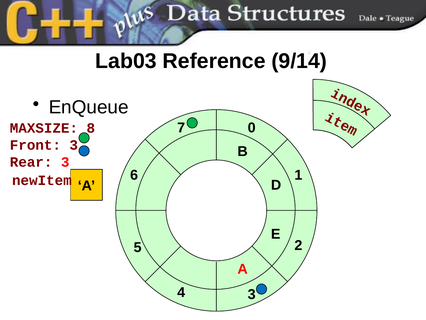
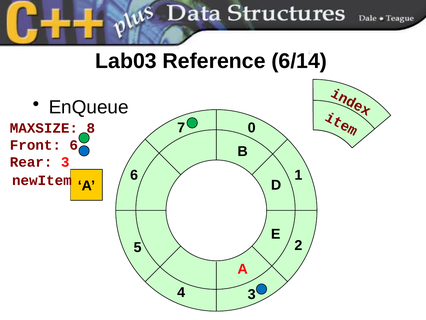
9/14: 9/14 -> 6/14
Front 3: 3 -> 6
